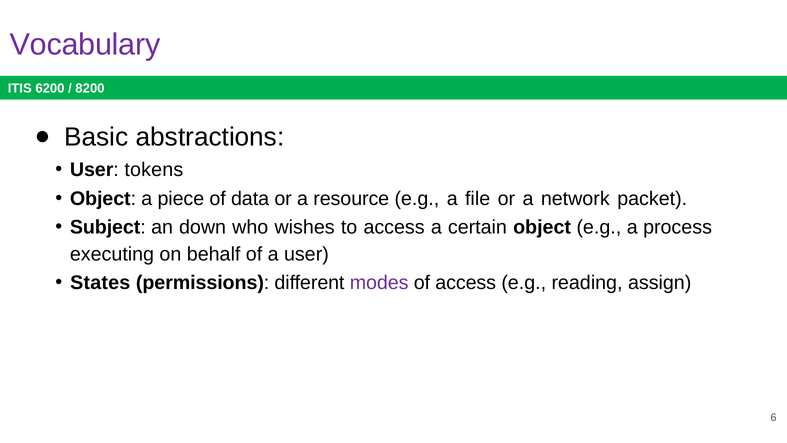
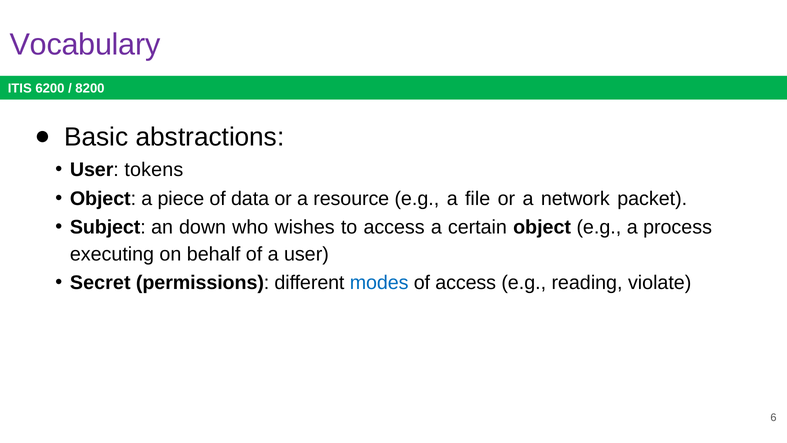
States: States -> Secret
modes colour: purple -> blue
assign: assign -> violate
